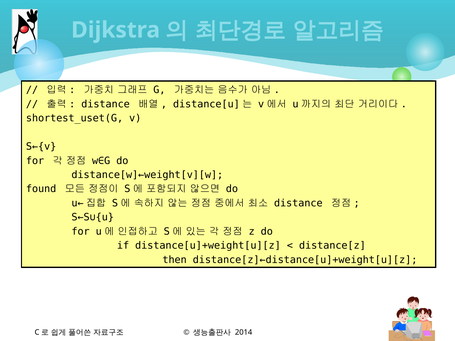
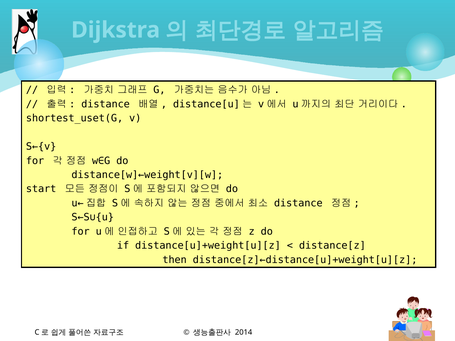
found: found -> start
